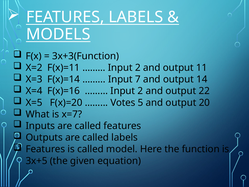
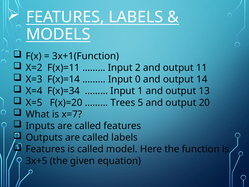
3x+3(Function: 3x+3(Function -> 3x+1(Function
7: 7 -> 0
F(x)=16: F(x)=16 -> F(x)=34
2 at (140, 91): 2 -> 1
22: 22 -> 13
Votes: Votes -> Trees
